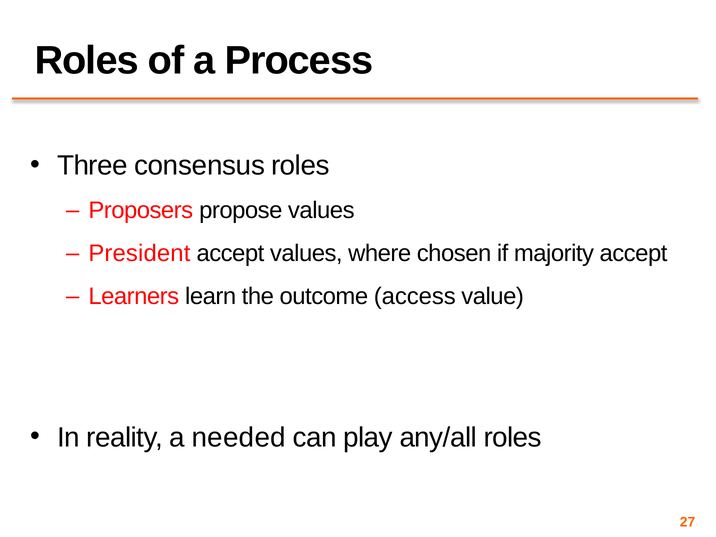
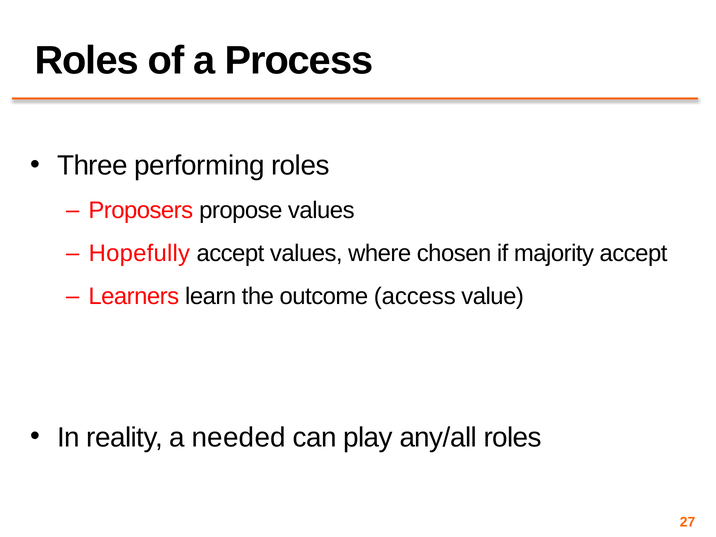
consensus: consensus -> performing
President: President -> Hopefully
